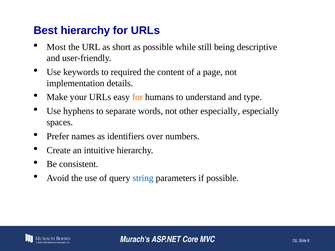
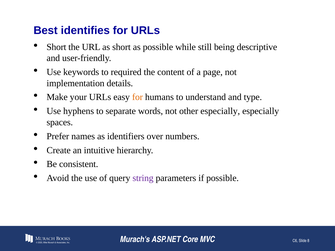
Best hierarchy: hierarchy -> identifies
Most at (56, 47): Most -> Short
string colour: blue -> purple
